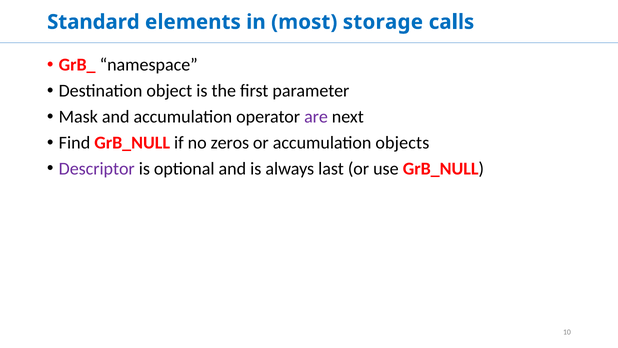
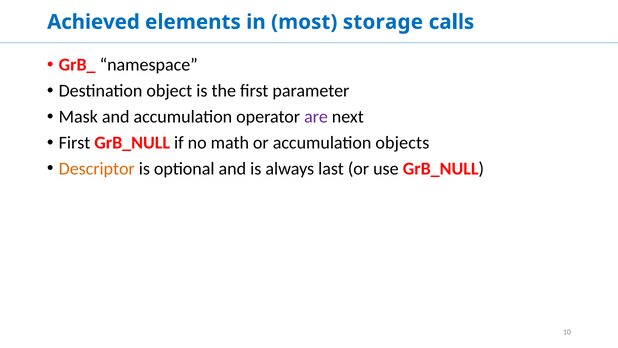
Standard: Standard -> Achieved
Find at (74, 143): Find -> First
zeros: zeros -> math
Descriptor colour: purple -> orange
